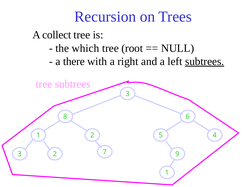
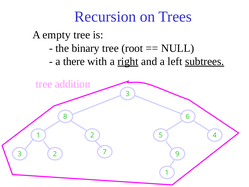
collect: collect -> empty
which: which -> binary
right underline: none -> present
tree subtrees: subtrees -> addition
